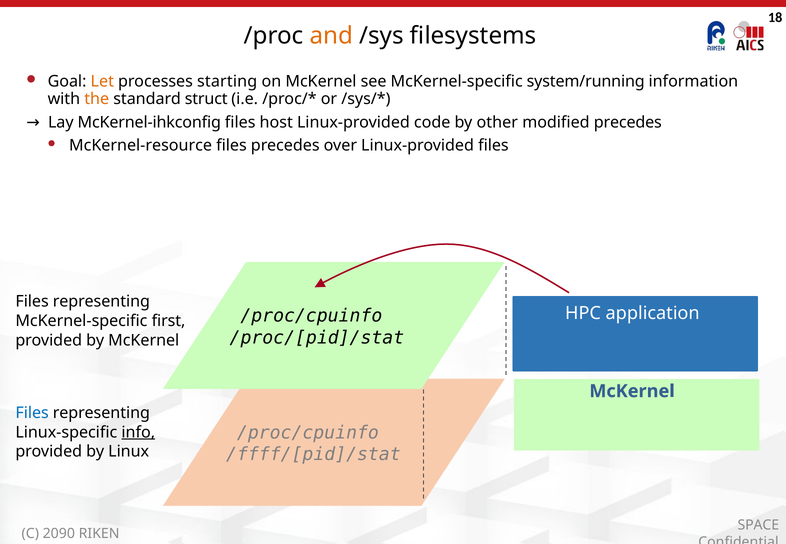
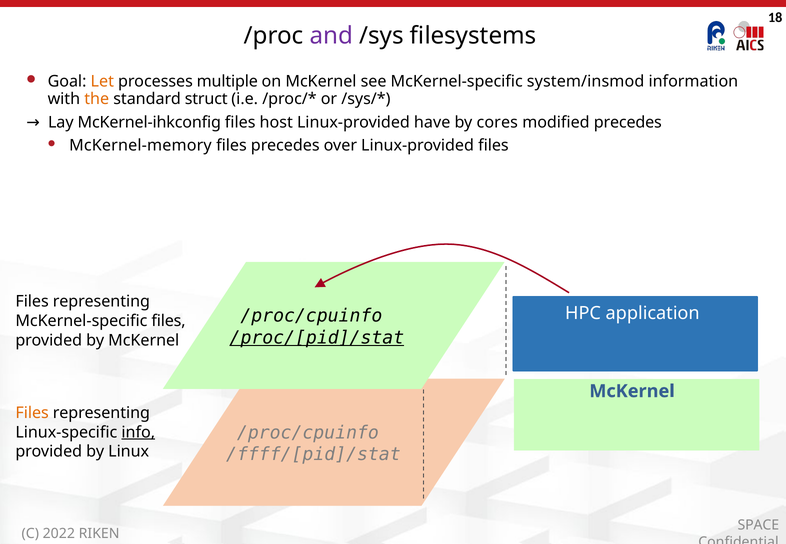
and colour: orange -> purple
starting: starting -> multiple
system/running: system/running -> system/insmod
code: code -> have
other: other -> cores
McKernel-resource: McKernel-resource -> McKernel-memory
McKernel-specific first: first -> files
/proc/[pid]/stat underline: none -> present
Files at (32, 413) colour: blue -> orange
2090: 2090 -> 2022
